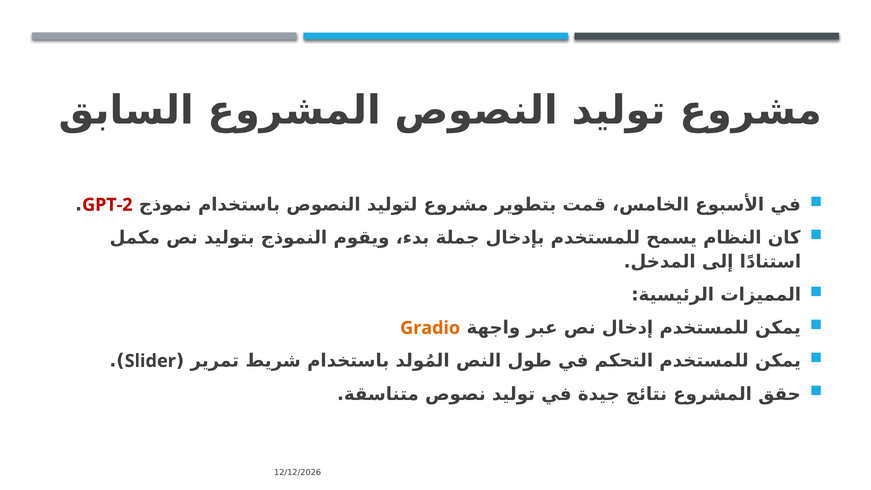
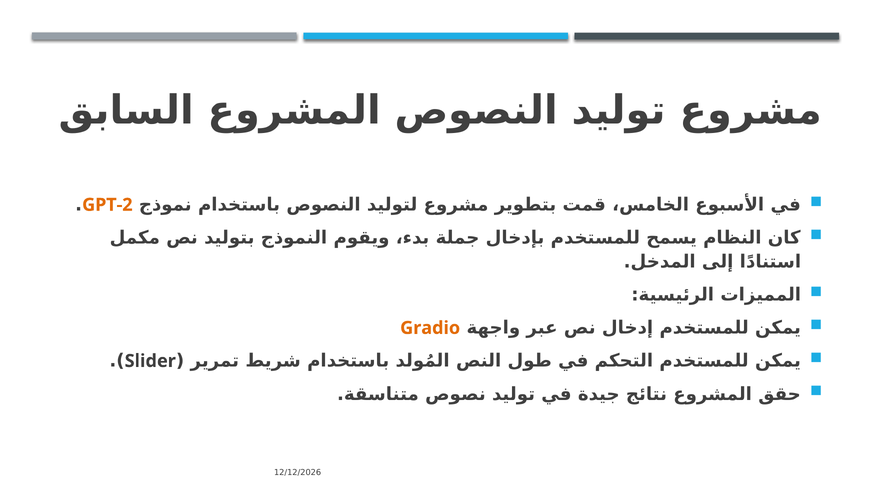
GPT-2 colour: red -> orange
